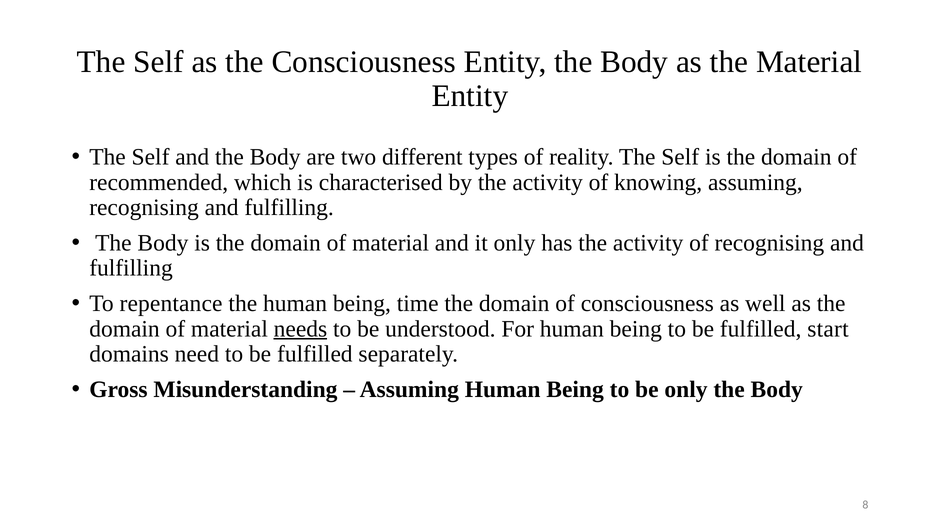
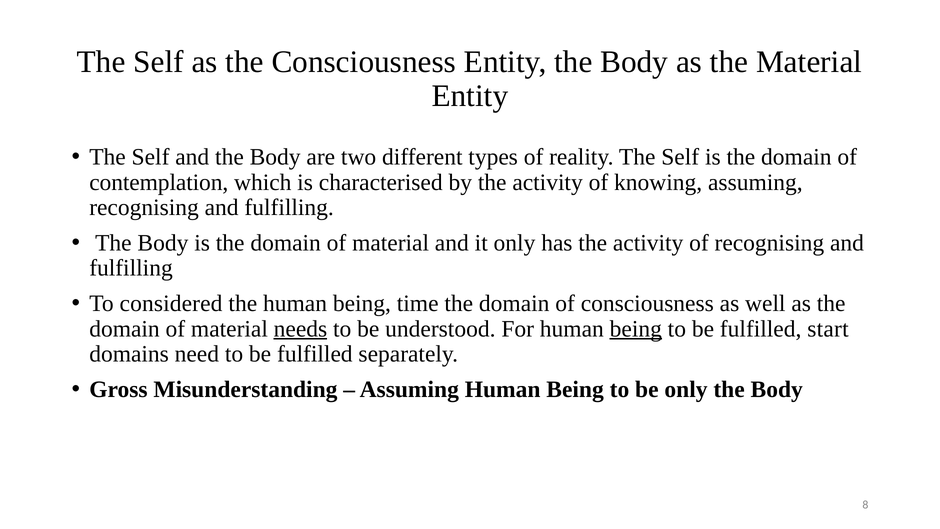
recommended: recommended -> contemplation
repentance: repentance -> considered
being at (636, 329) underline: none -> present
